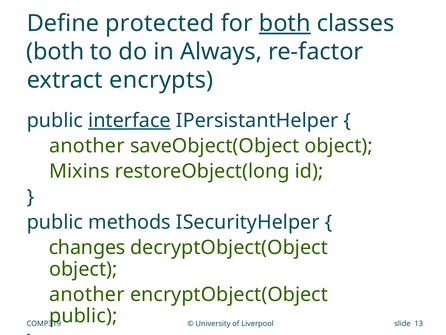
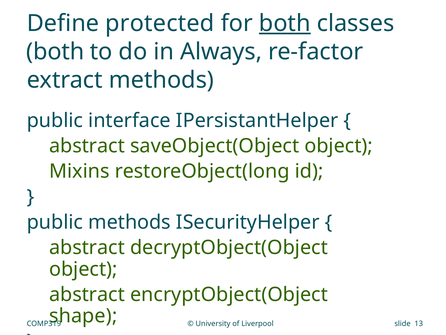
extract encrypts: encrypts -> methods
interface underline: present -> none
another at (87, 146): another -> abstract
changes at (87, 247): changes -> abstract
another at (87, 294): another -> abstract
public at (83, 316): public -> shape
